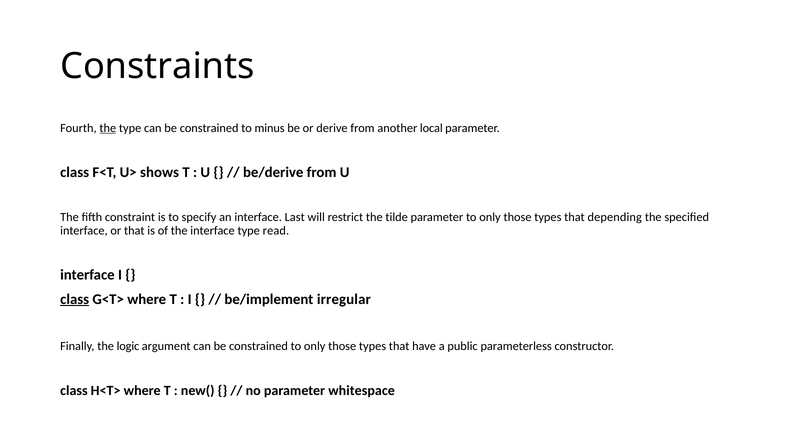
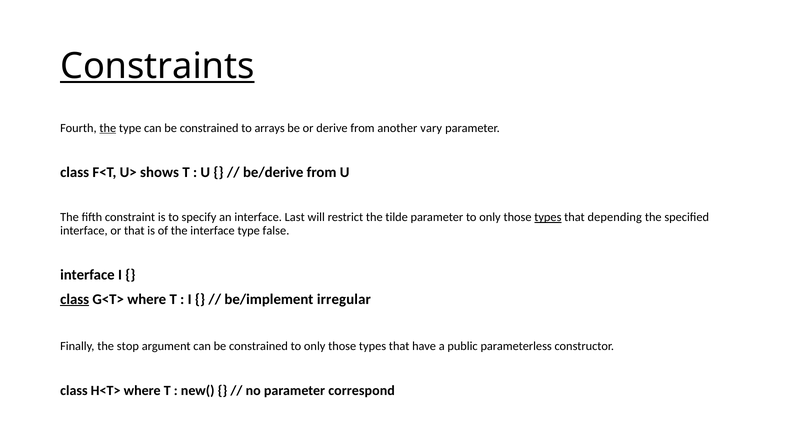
Constraints underline: none -> present
minus: minus -> arrays
local: local -> vary
types at (548, 217) underline: none -> present
read: read -> false
logic: logic -> stop
whitespace: whitespace -> correspond
